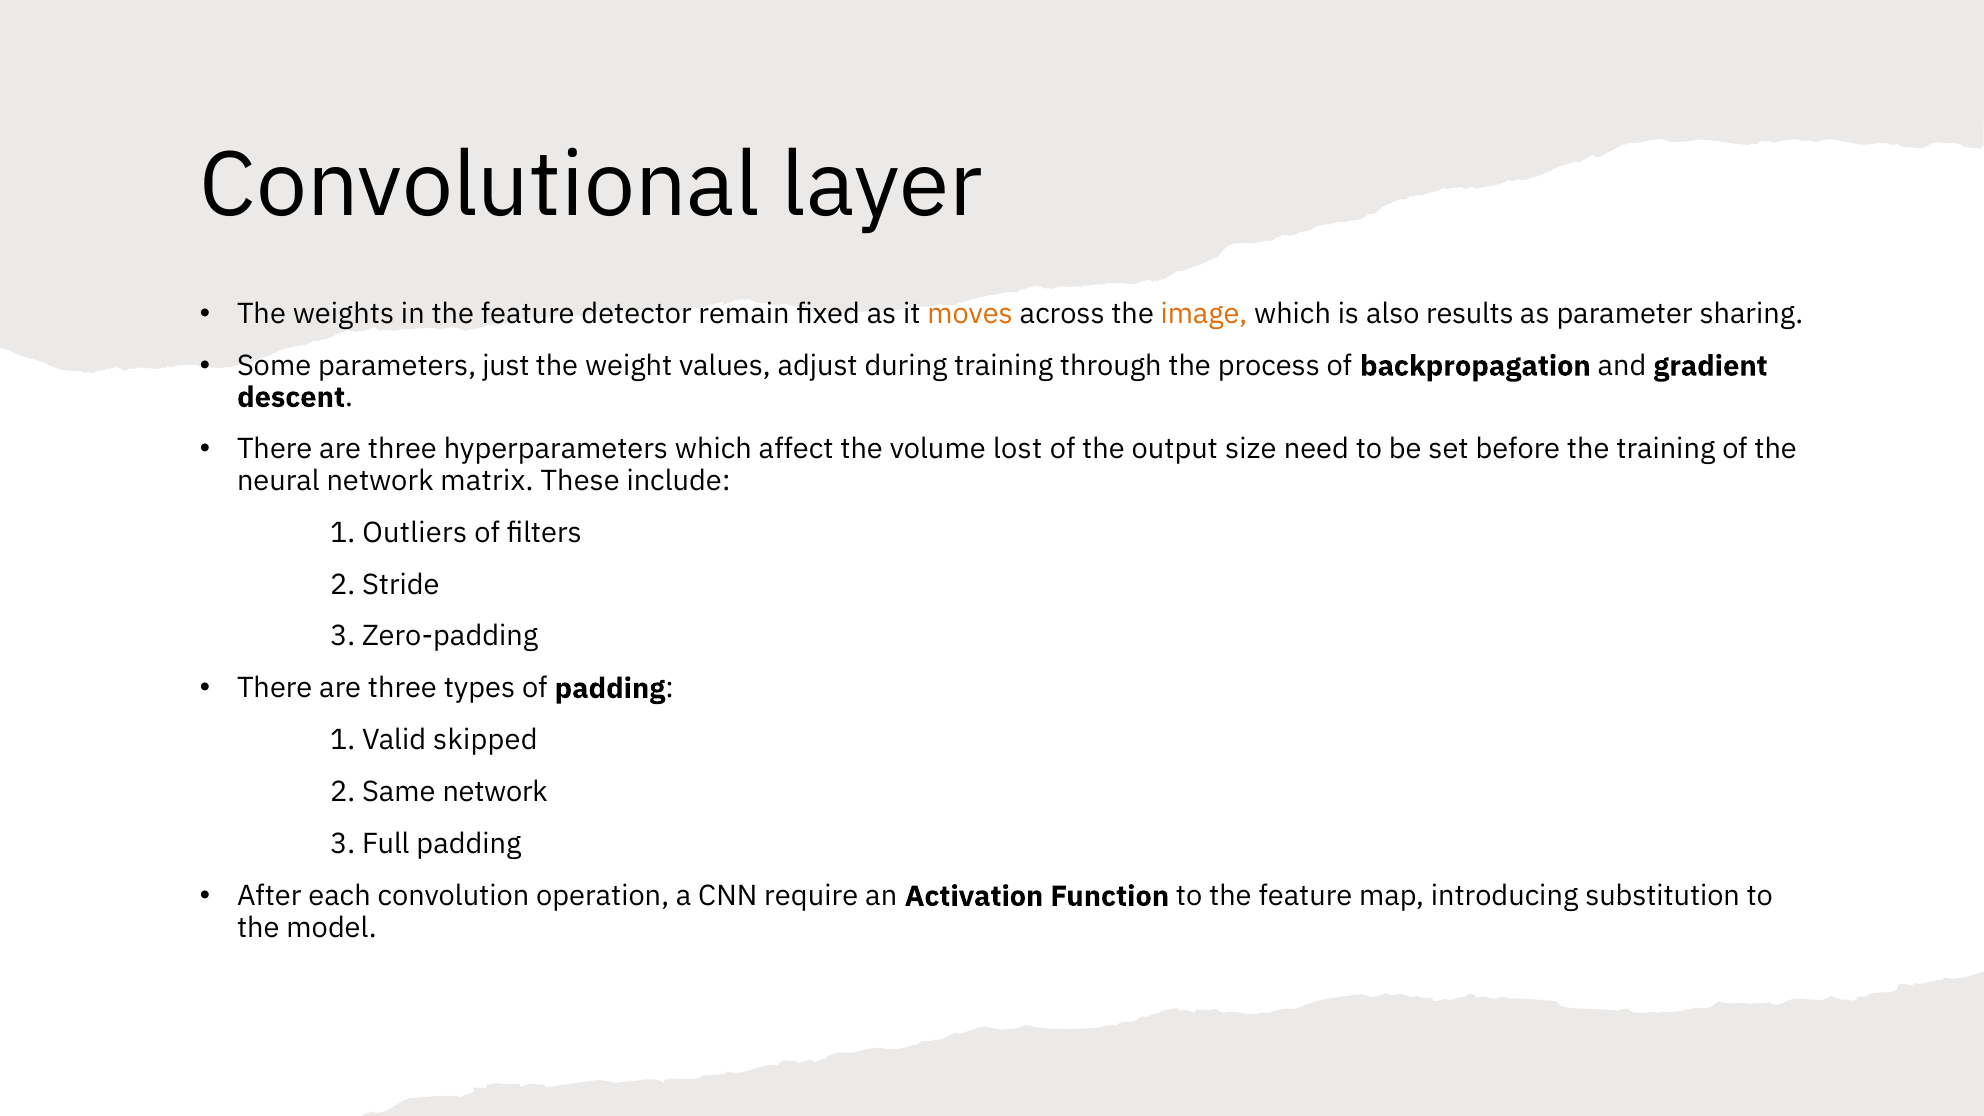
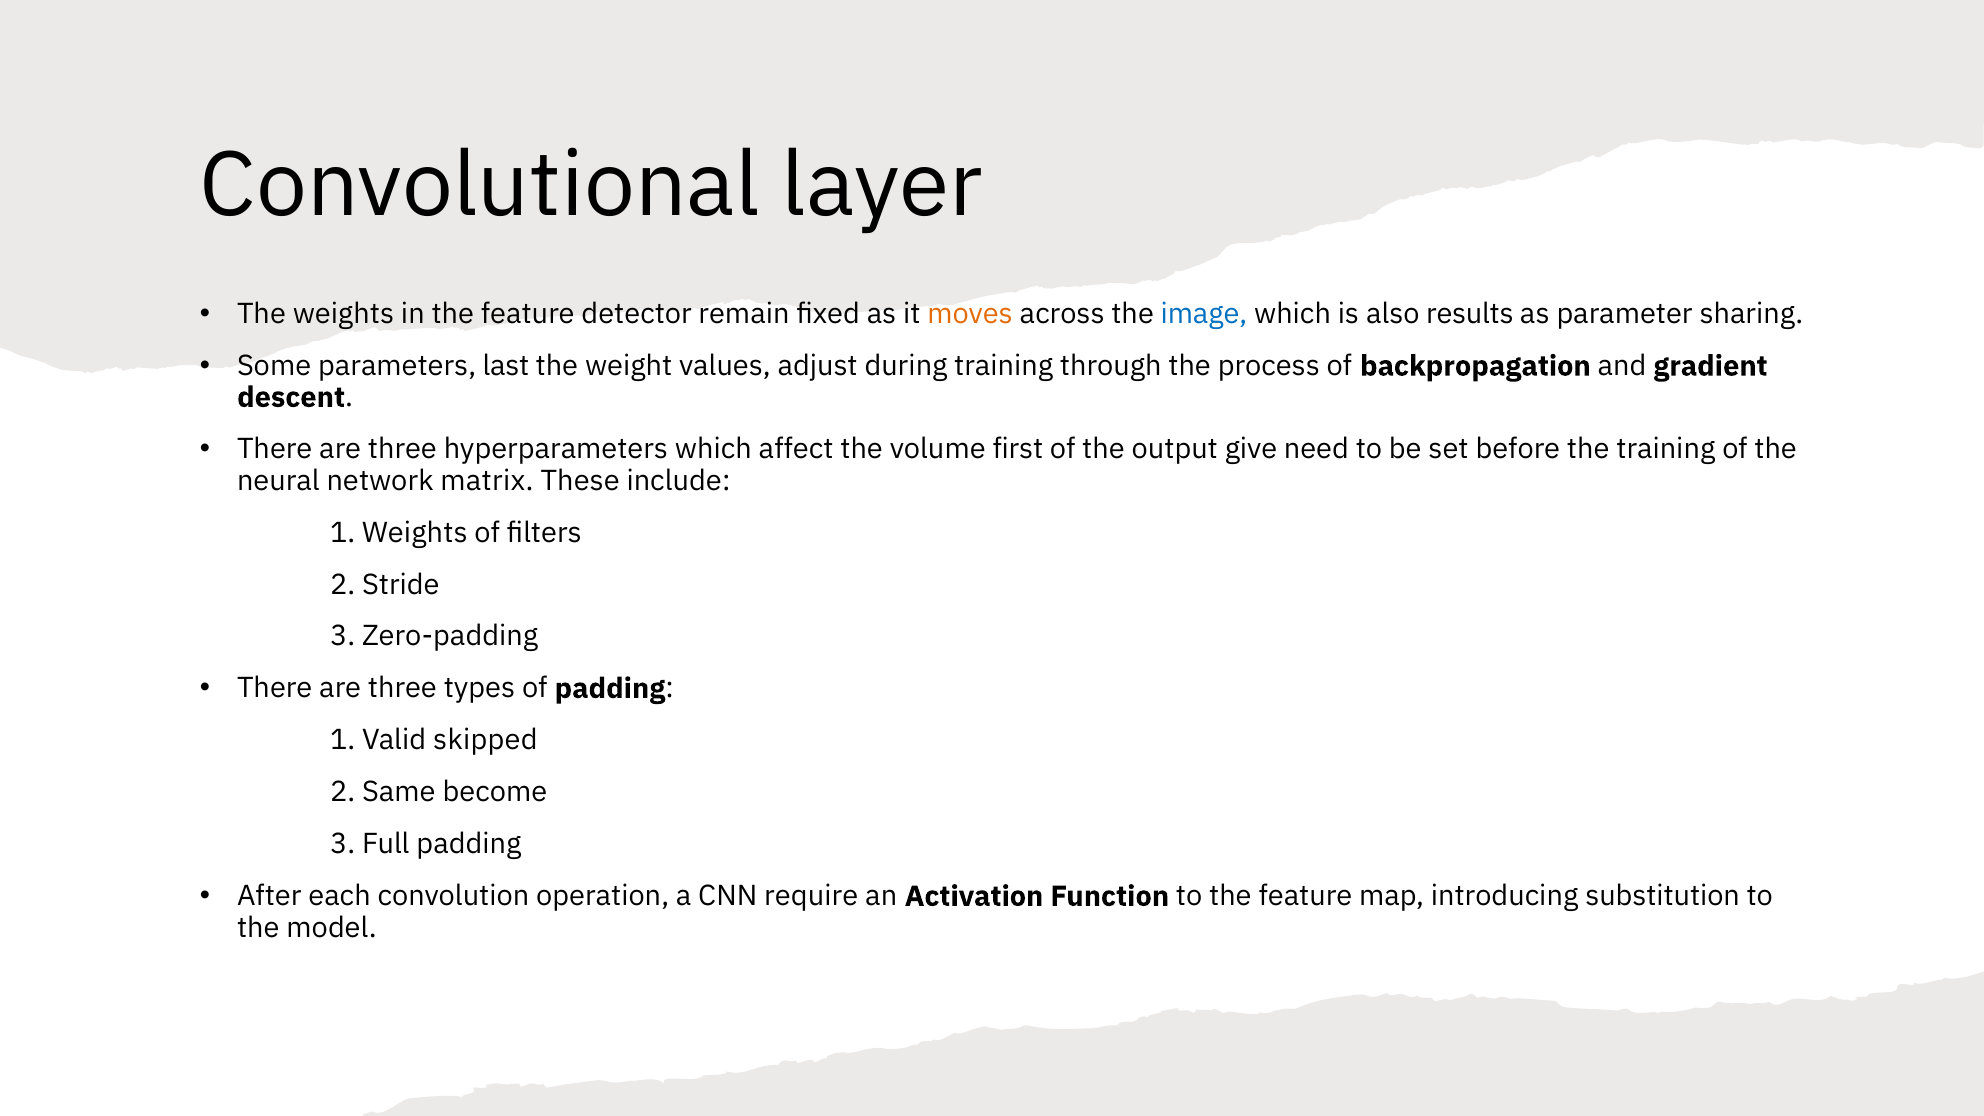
image colour: orange -> blue
just: just -> last
lost: lost -> first
size: size -> give
1 Outliers: Outliers -> Weights
Same network: network -> become
